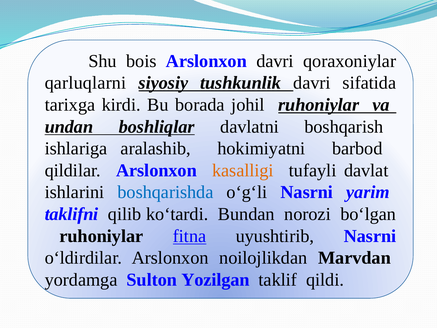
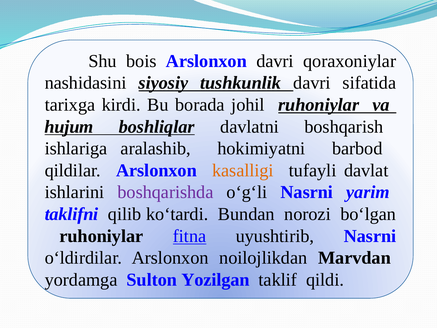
qarluqlarni: qarluqlarni -> nashidasini
undan: undan -> hujum
boshqarishda colour: blue -> purple
